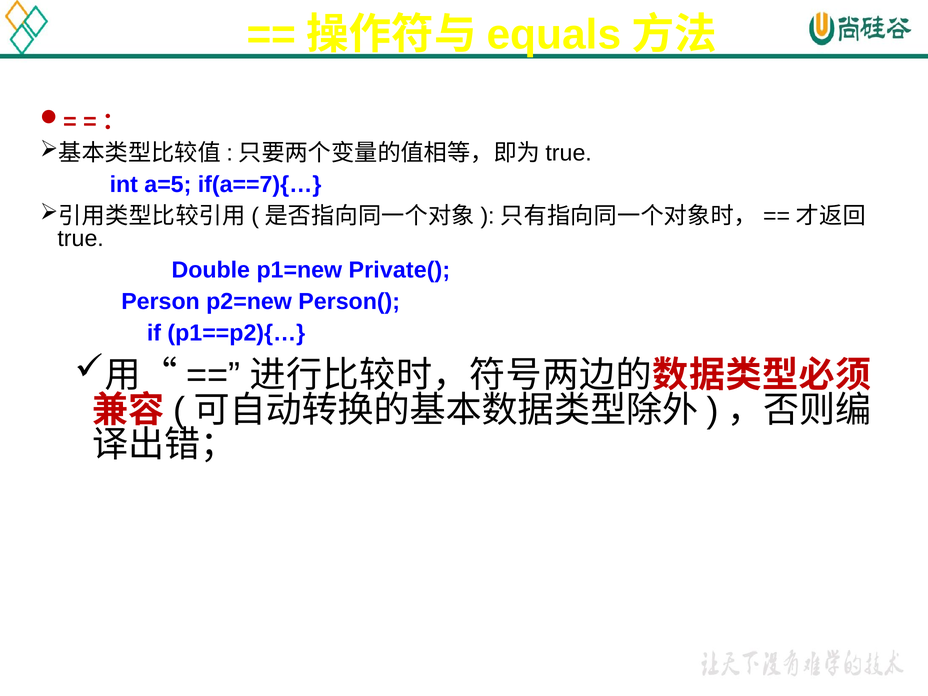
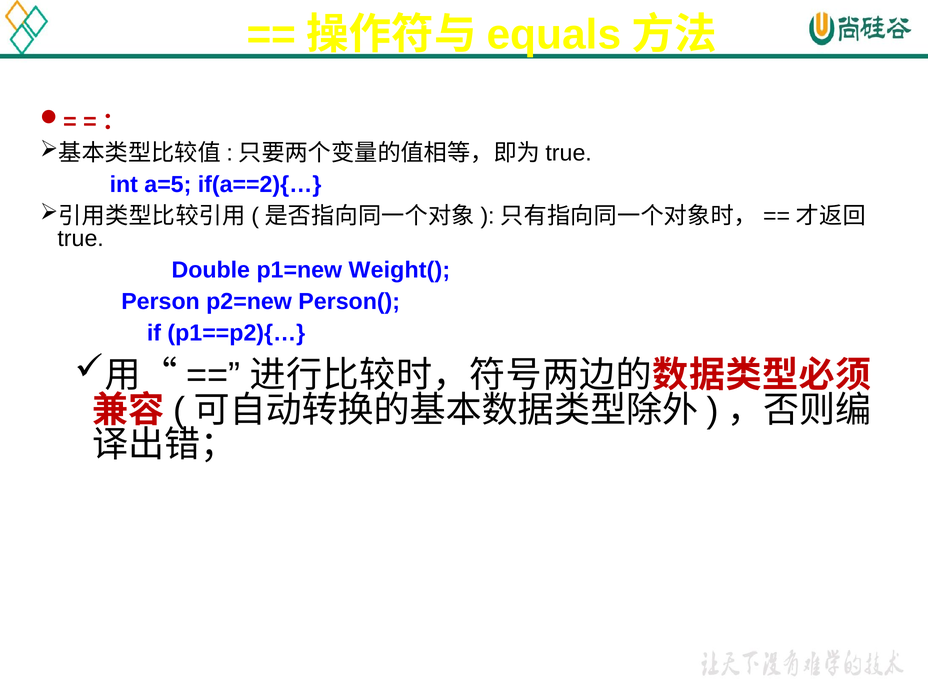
if(a==7){…: if(a==7){… -> if(a==2){…
Private(: Private( -> Weight(
